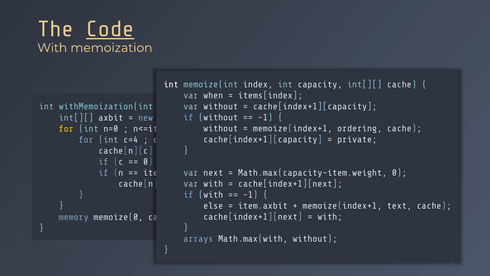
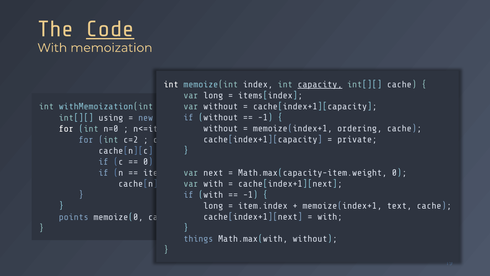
capacity at (320, 84) underline: none -> present
var when: when -> long
axbit: axbit -> using
for at (66, 129) colour: yellow -> white
c=4: c=4 -> c=2
else at (213, 205): else -> long
item.axbit: item.axbit -> item.index
memory: memory -> points
arrays: arrays -> things
